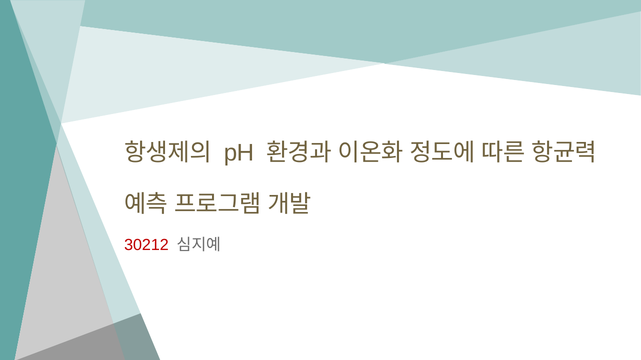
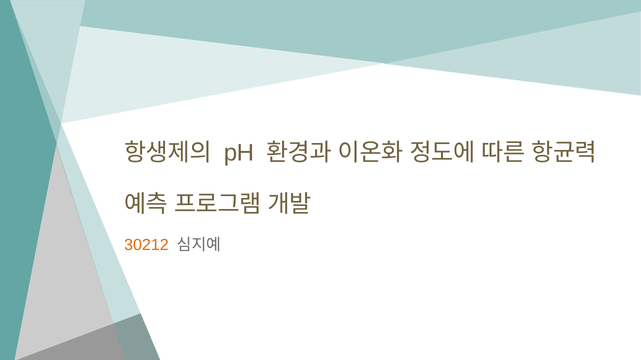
30212 colour: red -> orange
